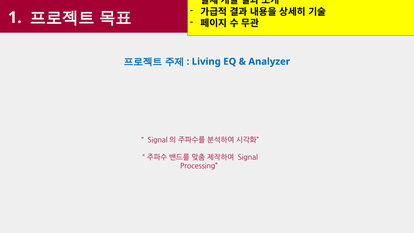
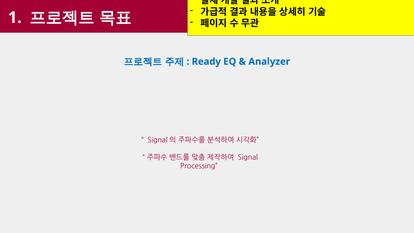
Living: Living -> Ready
